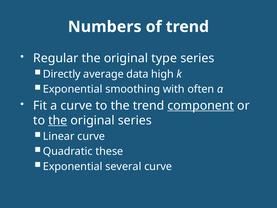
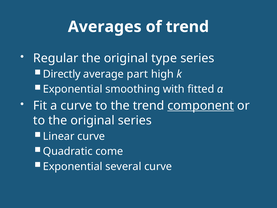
Numbers: Numbers -> Averages
data: data -> part
often: often -> fitted
the at (58, 120) underline: present -> none
these: these -> come
